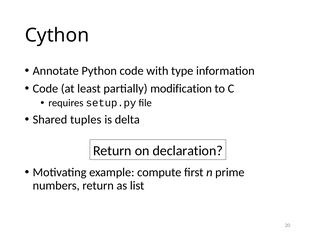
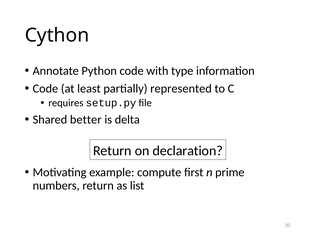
modification: modification -> represented
tuples: tuples -> better
